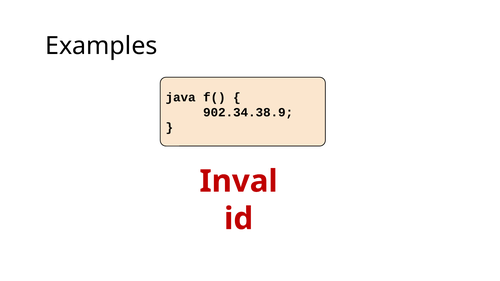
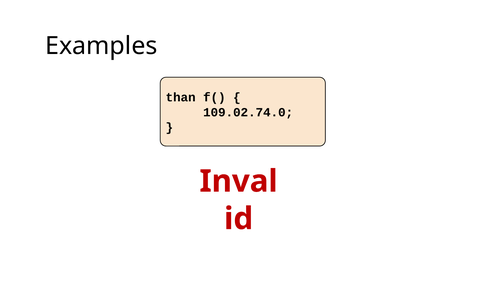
java: java -> than
902.34.38.9: 902.34.38.9 -> 109.02.74.0
